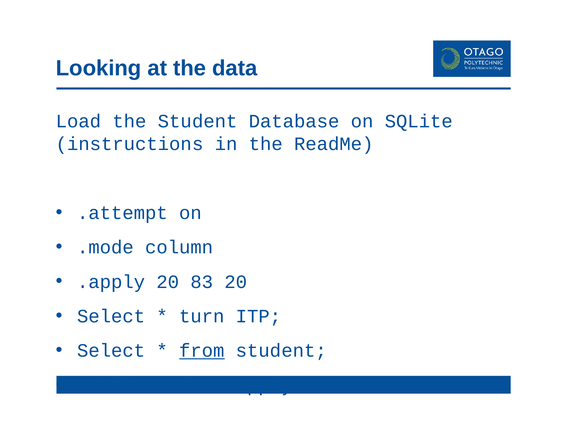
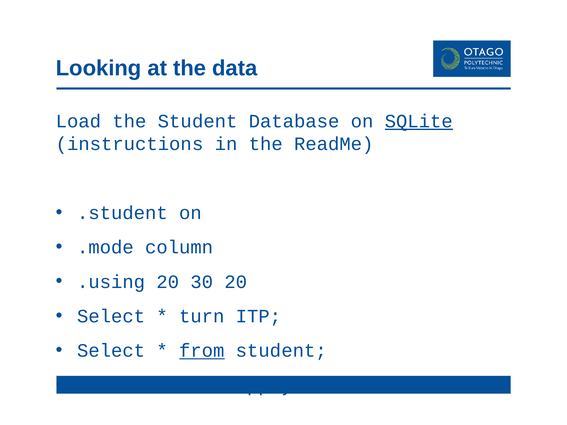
SQLite underline: none -> present
.attempt: .attempt -> .student
.apply: .apply -> .using
83: 83 -> 30
